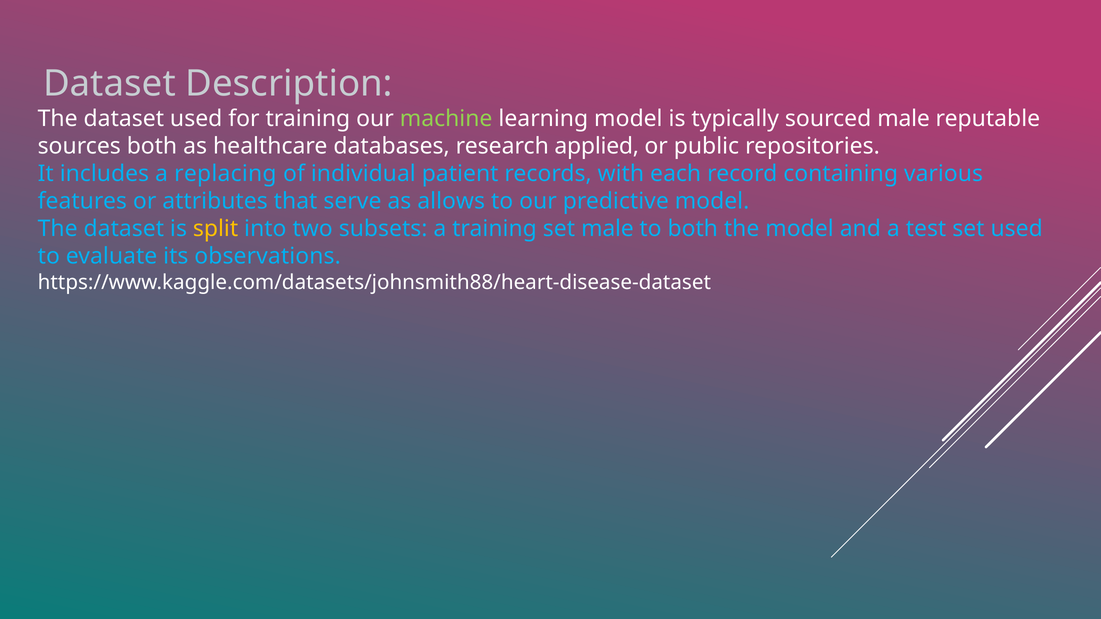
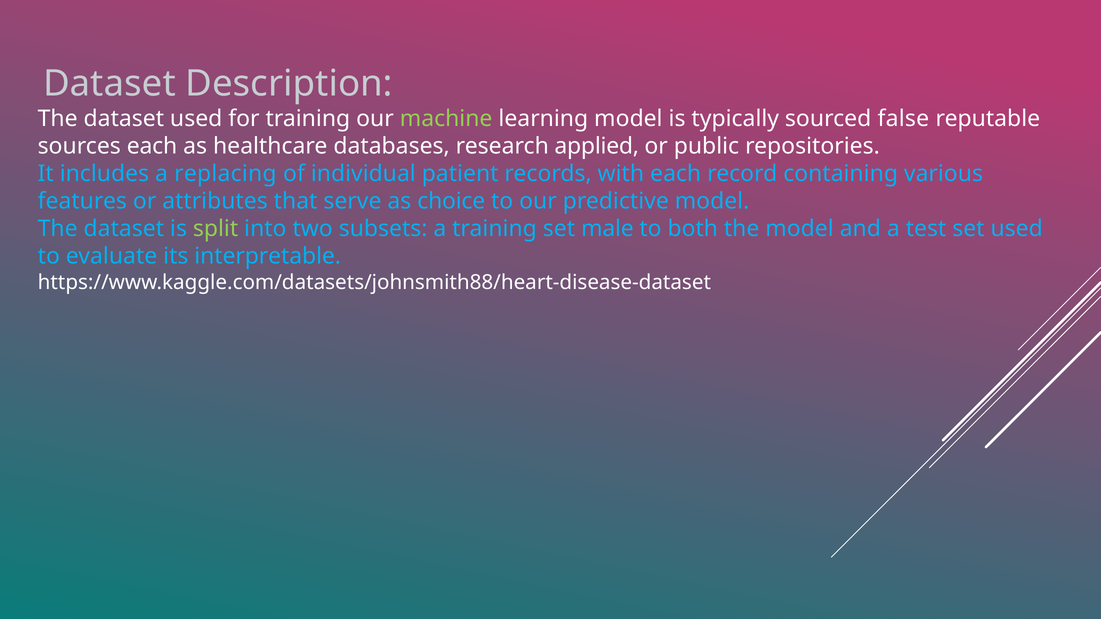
sourced male: male -> false
sources both: both -> each
allows: allows -> choice
split colour: yellow -> light green
observations: observations -> interpretable
